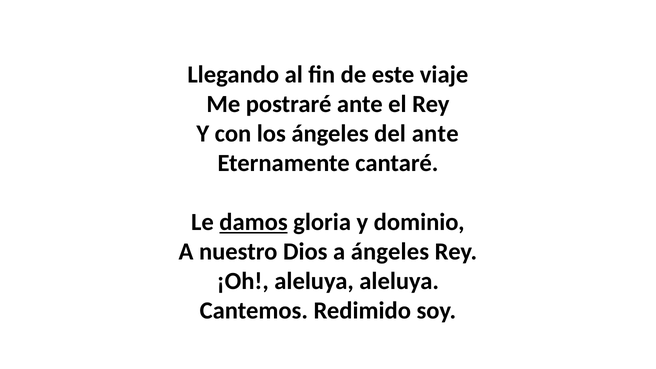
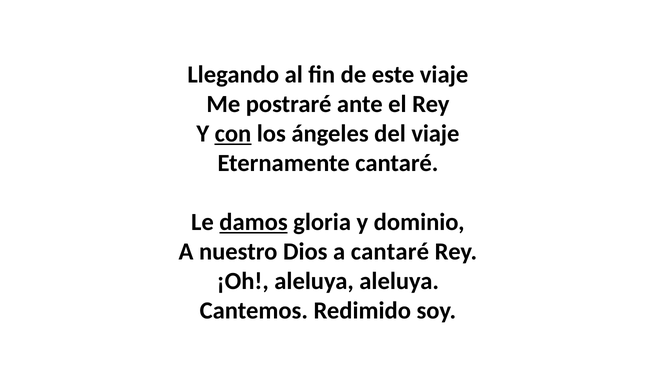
con underline: none -> present
del ante: ante -> viaje
a ángeles: ángeles -> cantaré
